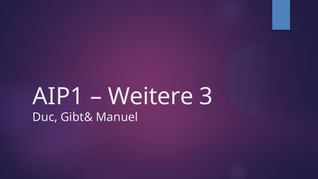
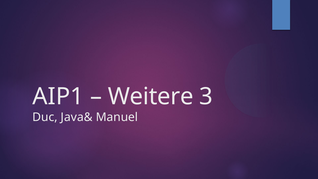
Gibt&: Gibt& -> Java&
